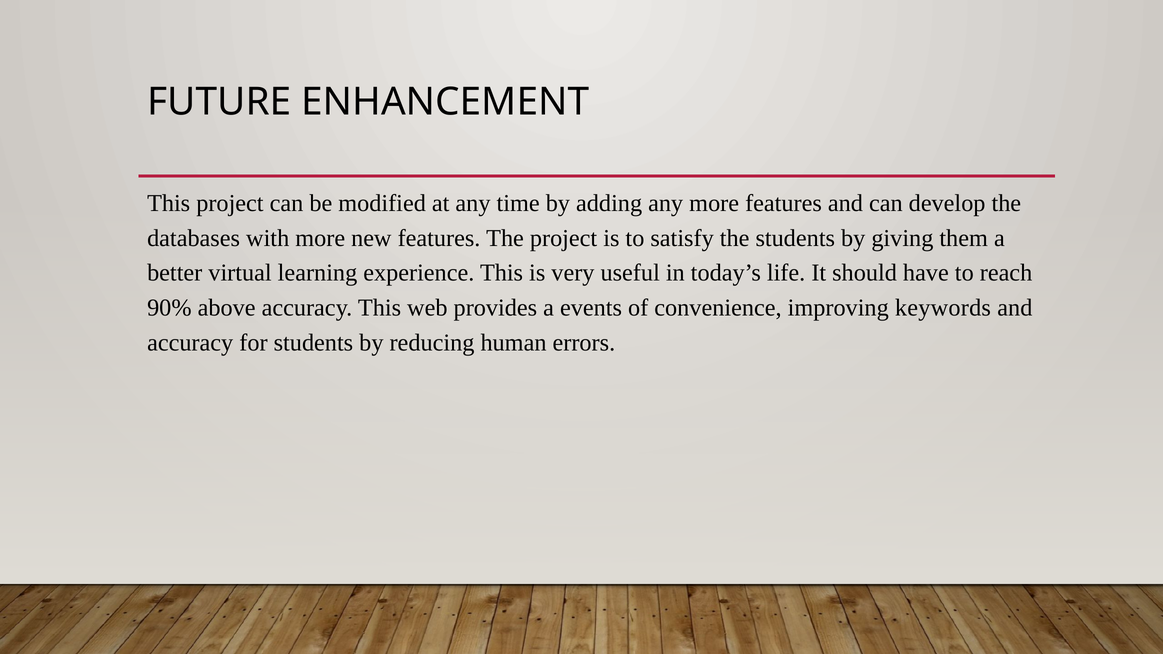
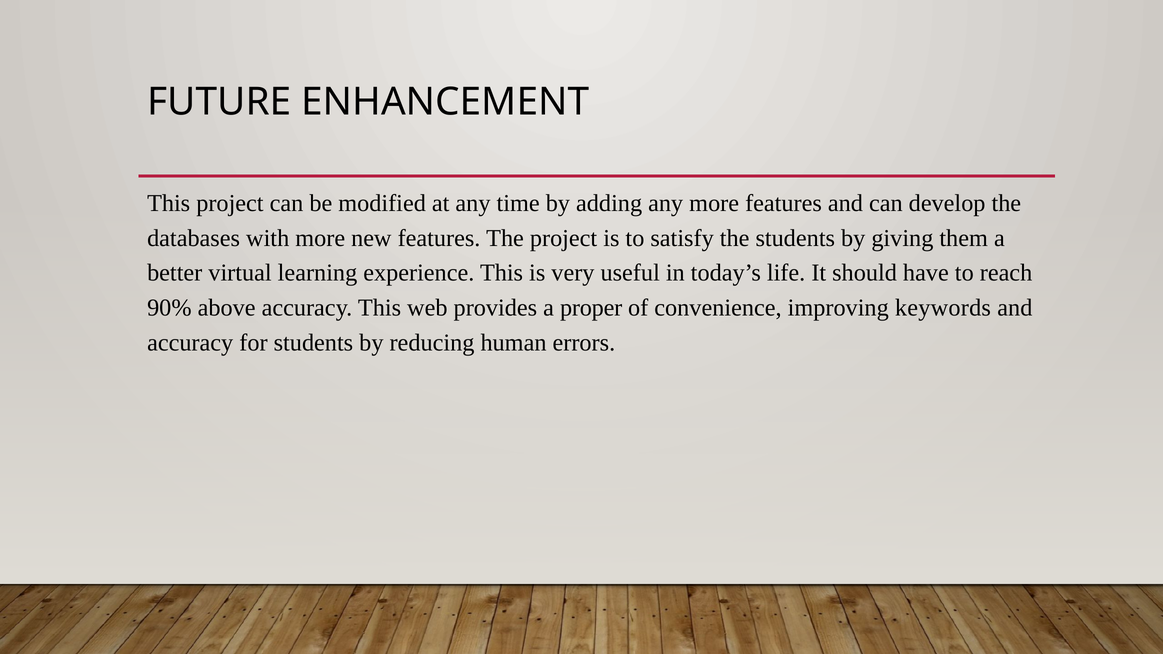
events: events -> proper
